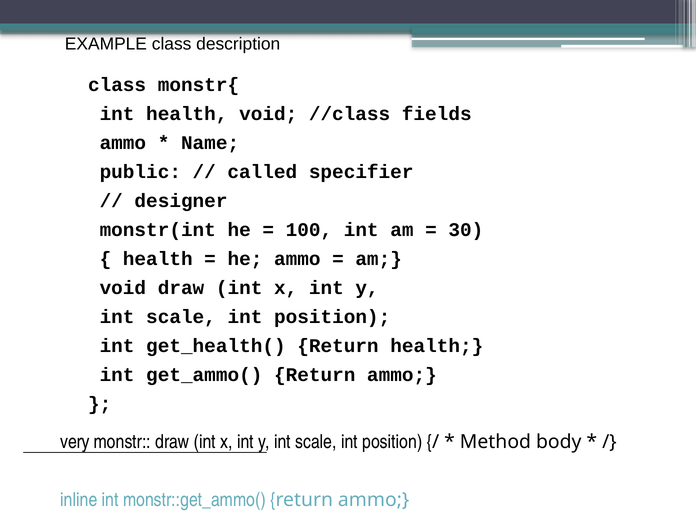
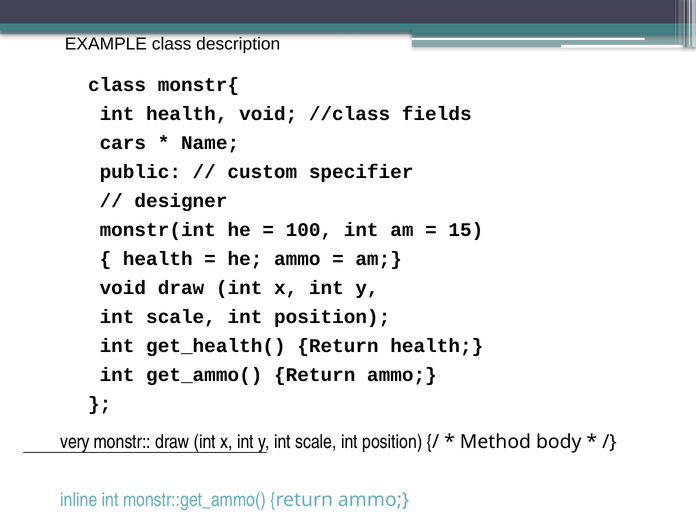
ammo at (123, 143): ammo -> cars
called: called -> custom
30: 30 -> 15
